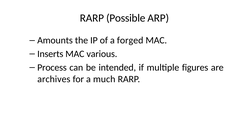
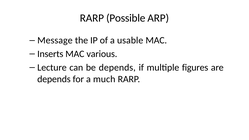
Amounts: Amounts -> Message
forged: forged -> usable
Process: Process -> Lecture
be intended: intended -> depends
archives at (54, 79): archives -> depends
